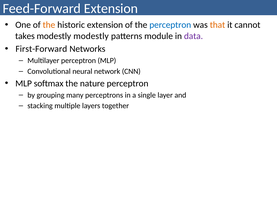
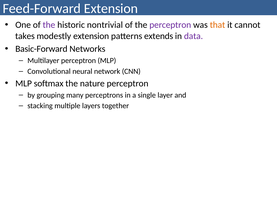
the at (49, 25) colour: orange -> purple
historic extension: extension -> nontrivial
perceptron at (170, 25) colour: blue -> purple
modestly modestly: modestly -> extension
module: module -> extends
First-Forward: First-Forward -> Basic-Forward
